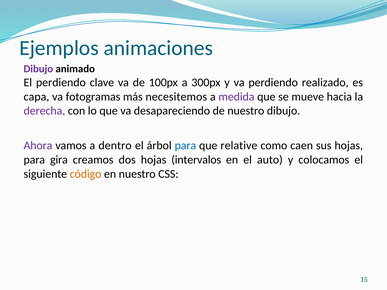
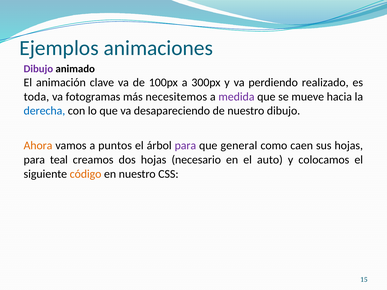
El perdiendo: perdiendo -> animación
capa: capa -> toda
derecha colour: purple -> blue
Ahora colour: purple -> orange
dentro: dentro -> puntos
para at (185, 146) colour: blue -> purple
relative: relative -> general
gira: gira -> teal
intervalos: intervalos -> necesario
